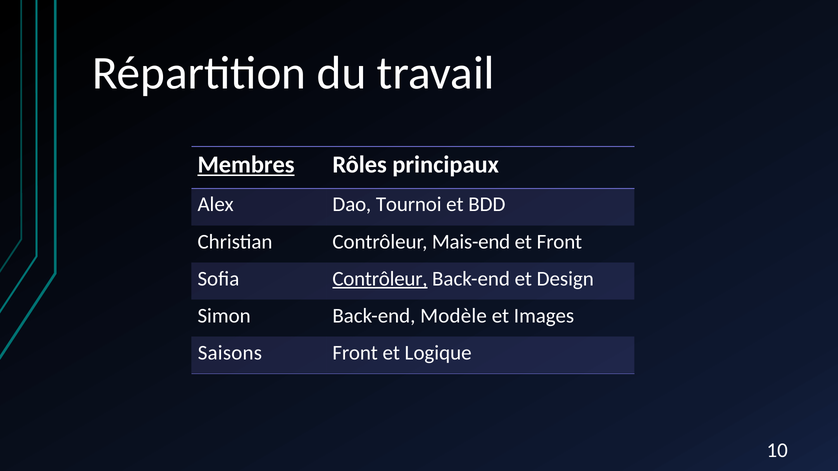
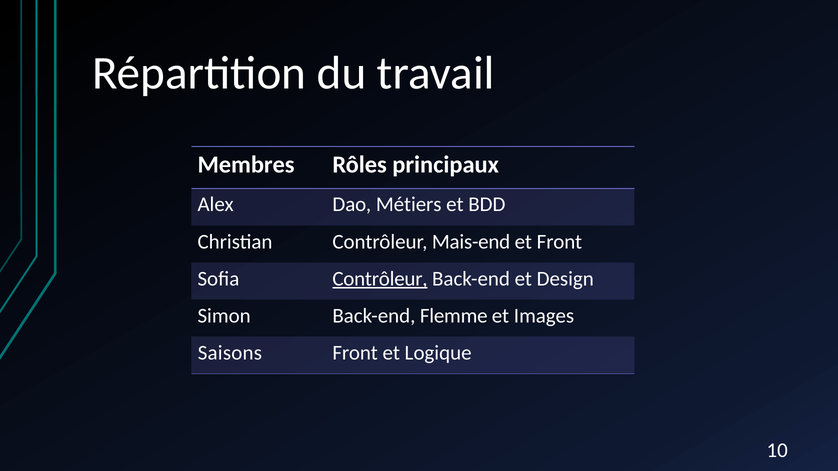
Membres underline: present -> none
Tournoi: Tournoi -> Métiers
Modèle: Modèle -> Flemme
